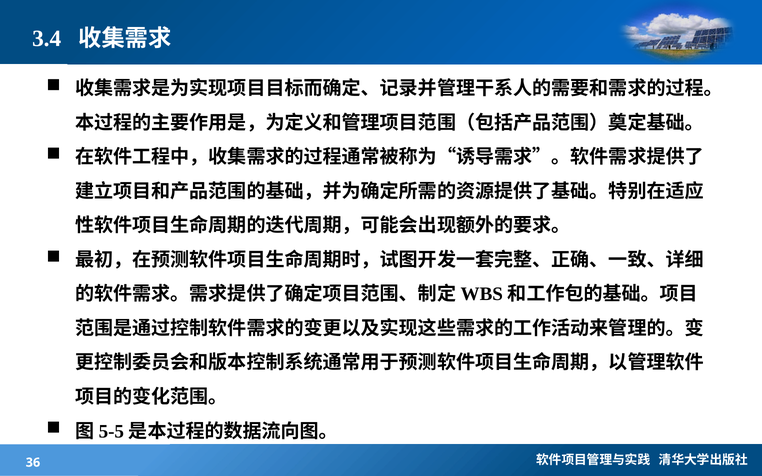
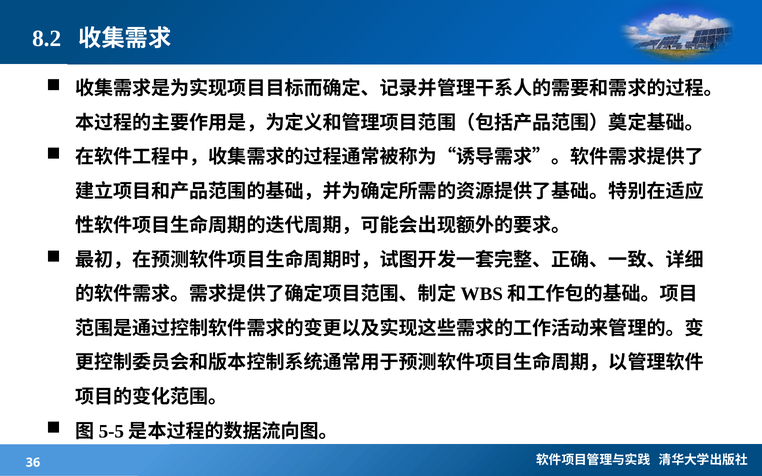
3.4: 3.4 -> 8.2
